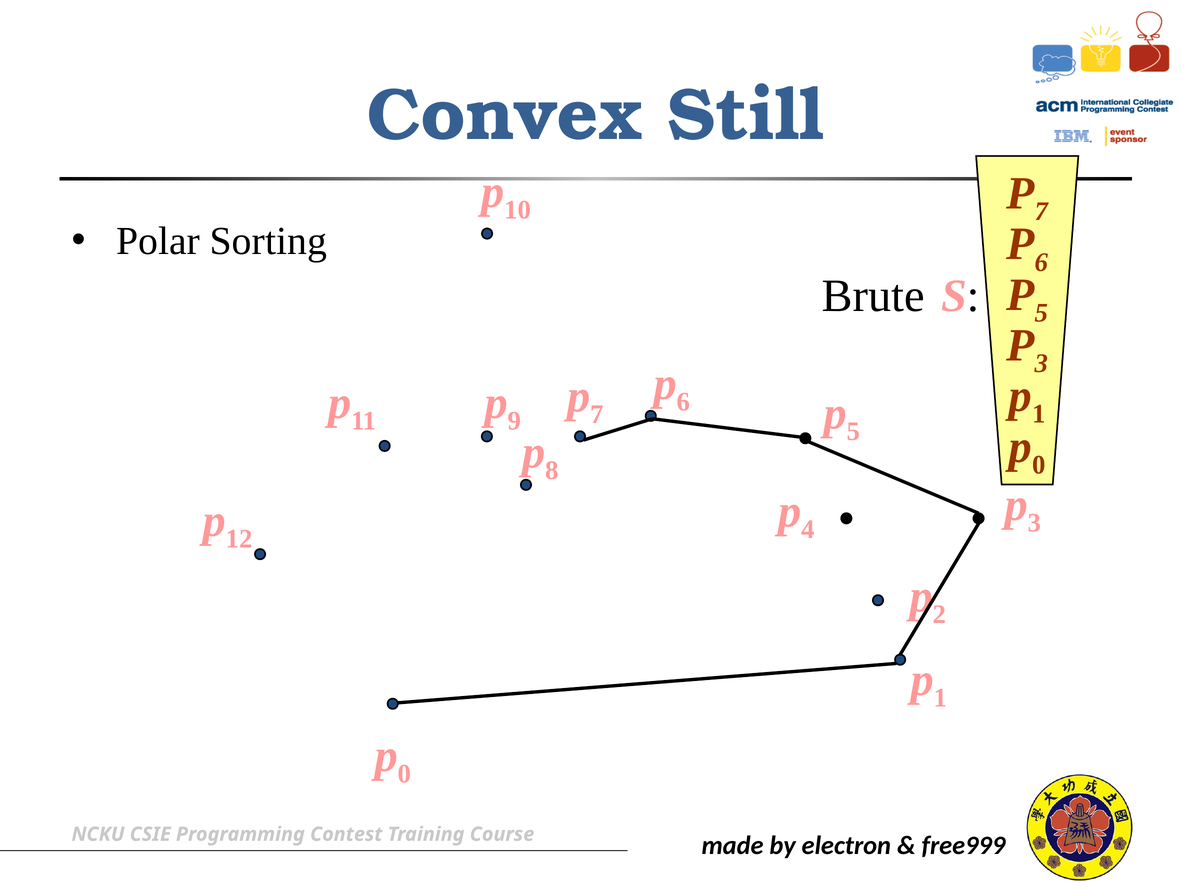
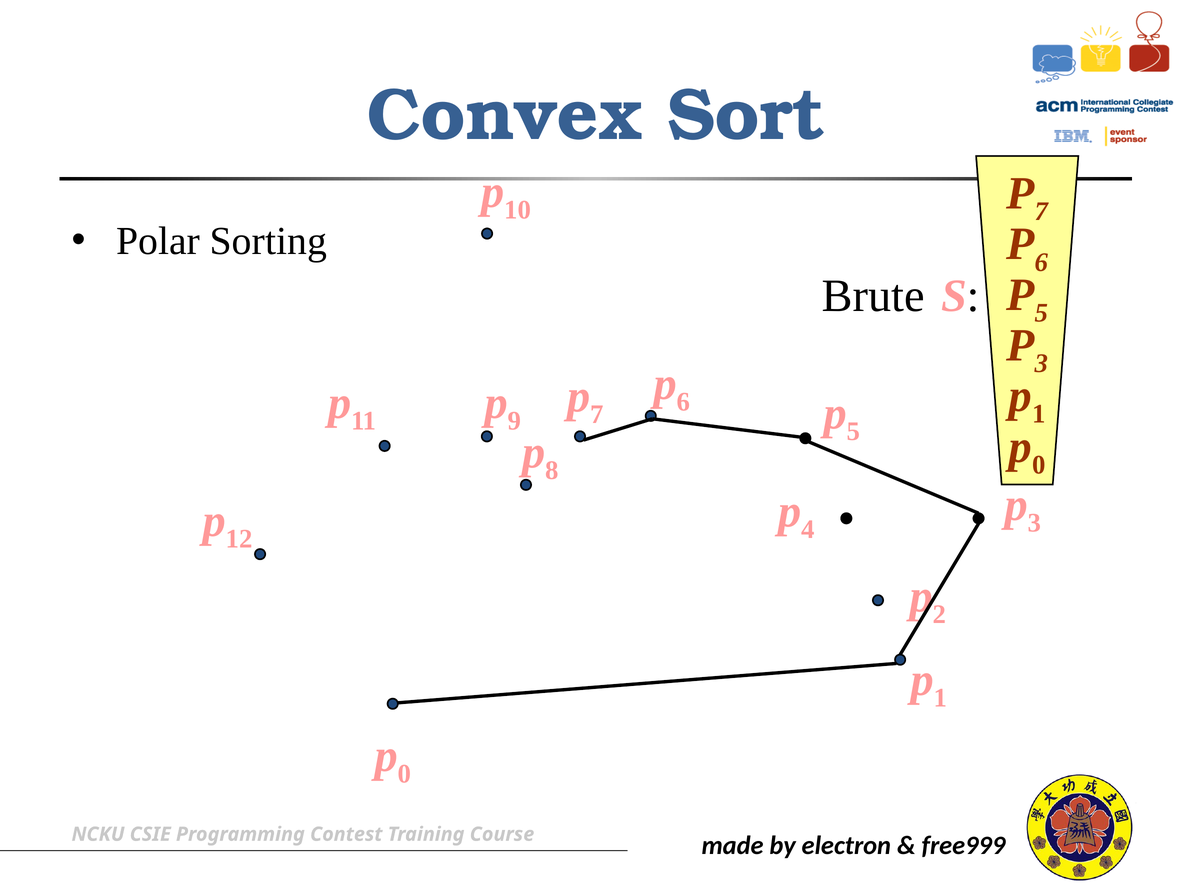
Still: Still -> Sort
